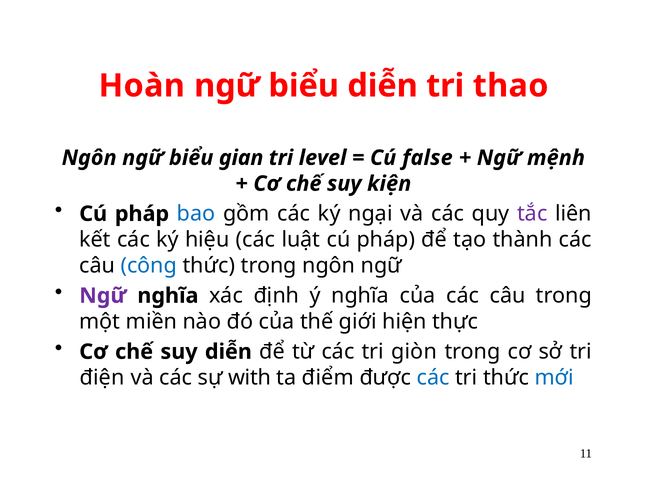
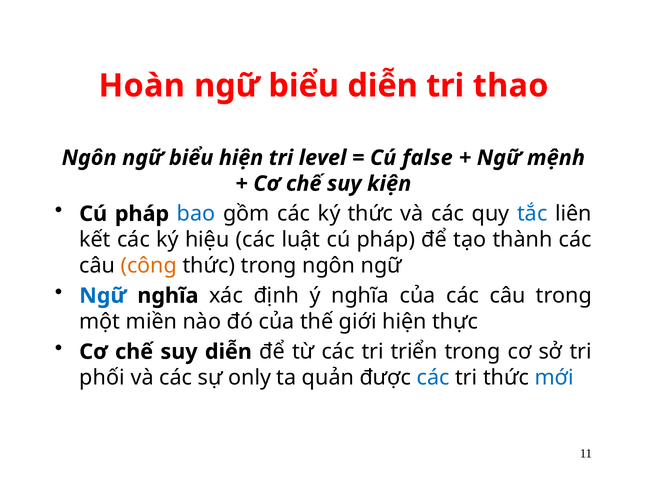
biểu gian: gian -> hiện
ký ngại: ngại -> thức
tắc colour: purple -> blue
công colour: blue -> orange
Ngữ at (103, 296) colour: purple -> blue
giòn: giòn -> triển
điện: điện -> phối
with: with -> only
điểm: điểm -> quản
